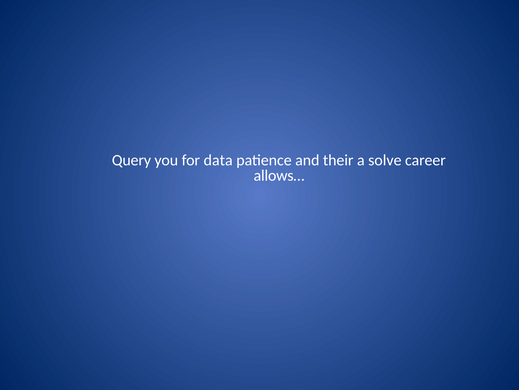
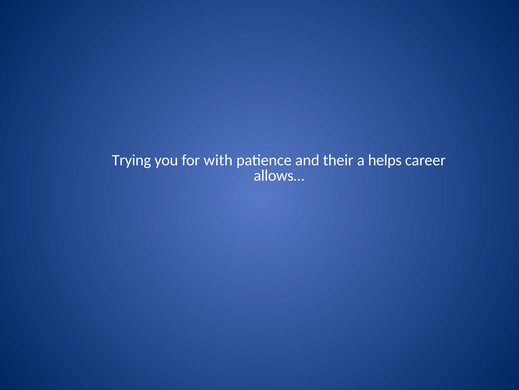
Query: Query -> Trying
data: data -> with
solve: solve -> helps
